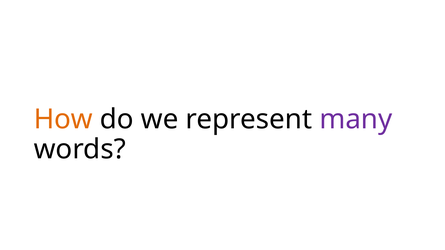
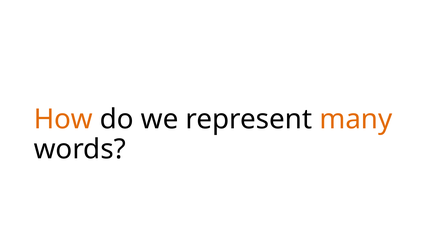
many colour: purple -> orange
